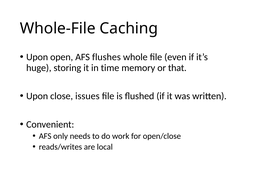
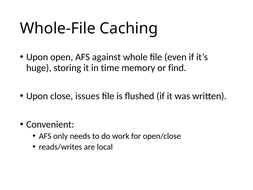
flushes: flushes -> against
that: that -> find
